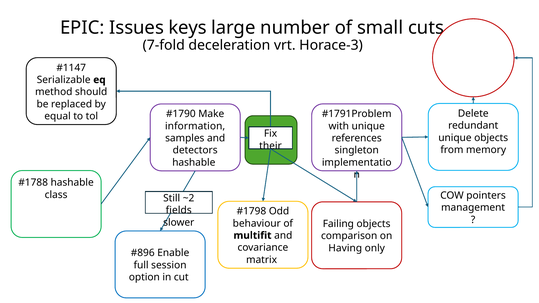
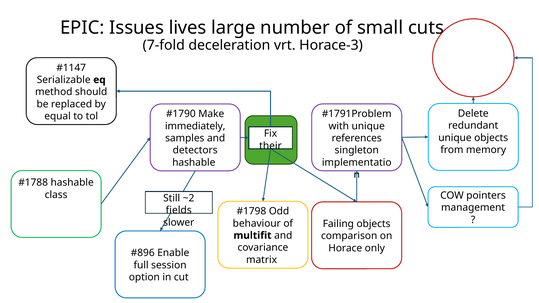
keys: keys -> lives
information: information -> immediately
Having: Having -> Horace
